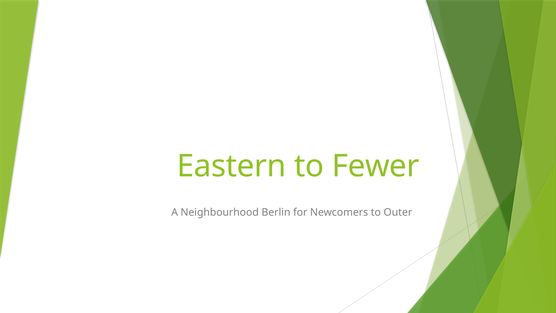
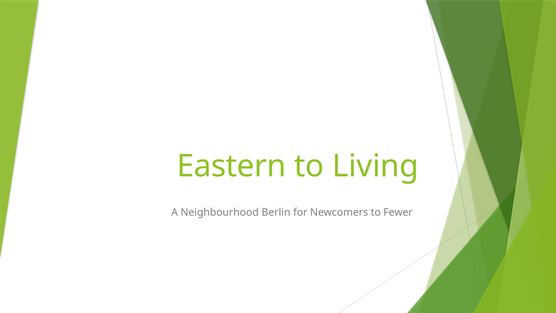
Fewer: Fewer -> Living
Outer: Outer -> Fewer
